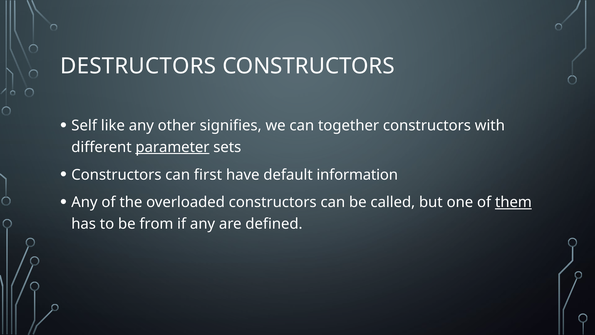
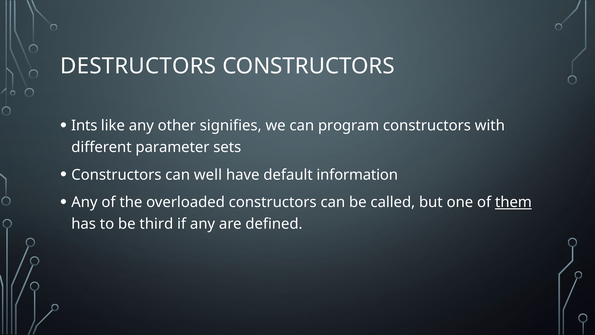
Self: Self -> Ints
together: together -> program
parameter underline: present -> none
first: first -> well
from: from -> third
